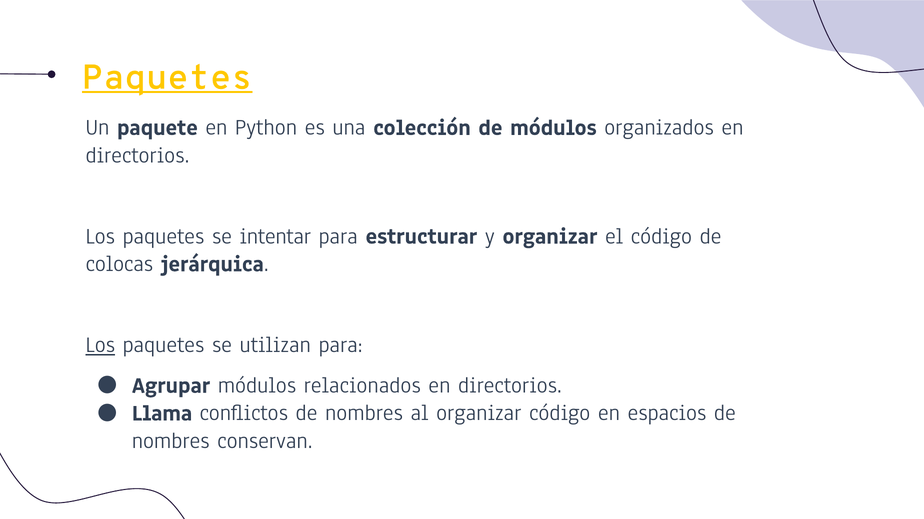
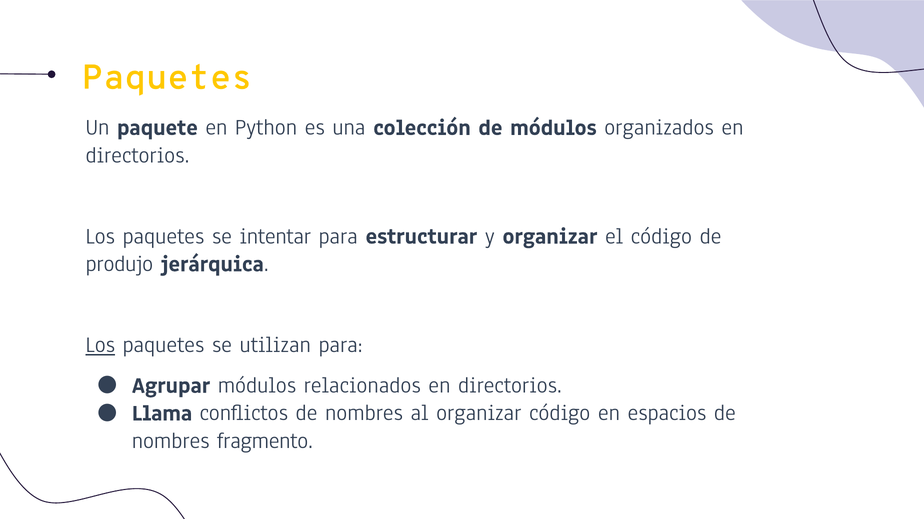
Paquetes at (167, 77) underline: present -> none
colocas: colocas -> produjo
conservan: conservan -> fragmento
